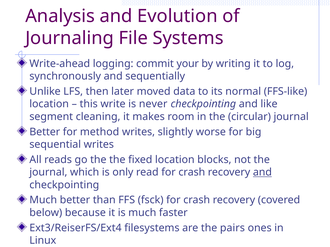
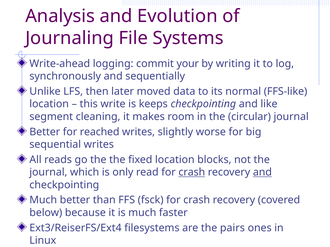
never: never -> keeps
method: method -> reached
crash at (192, 173) underline: none -> present
